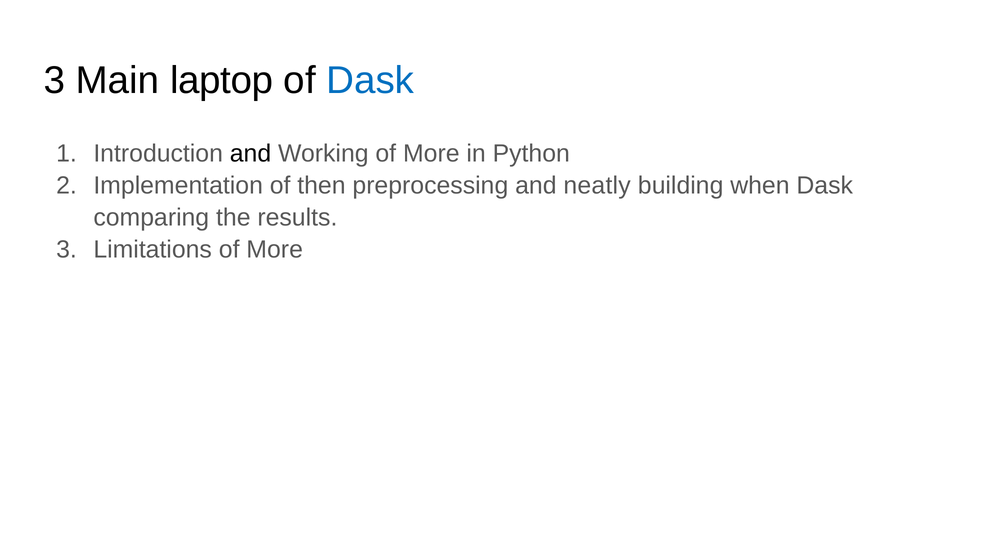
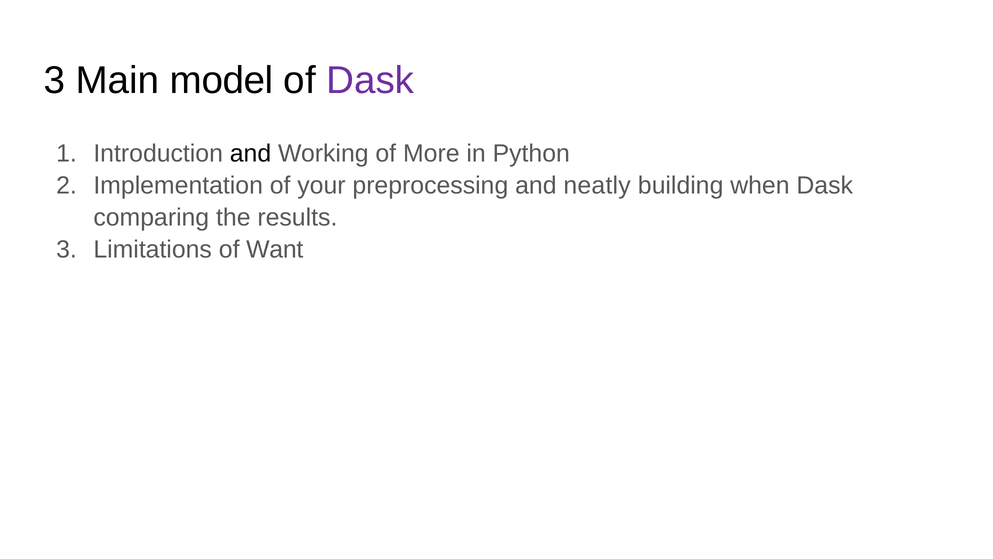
laptop: laptop -> model
Dask at (370, 80) colour: blue -> purple
then: then -> your
Limitations of More: More -> Want
